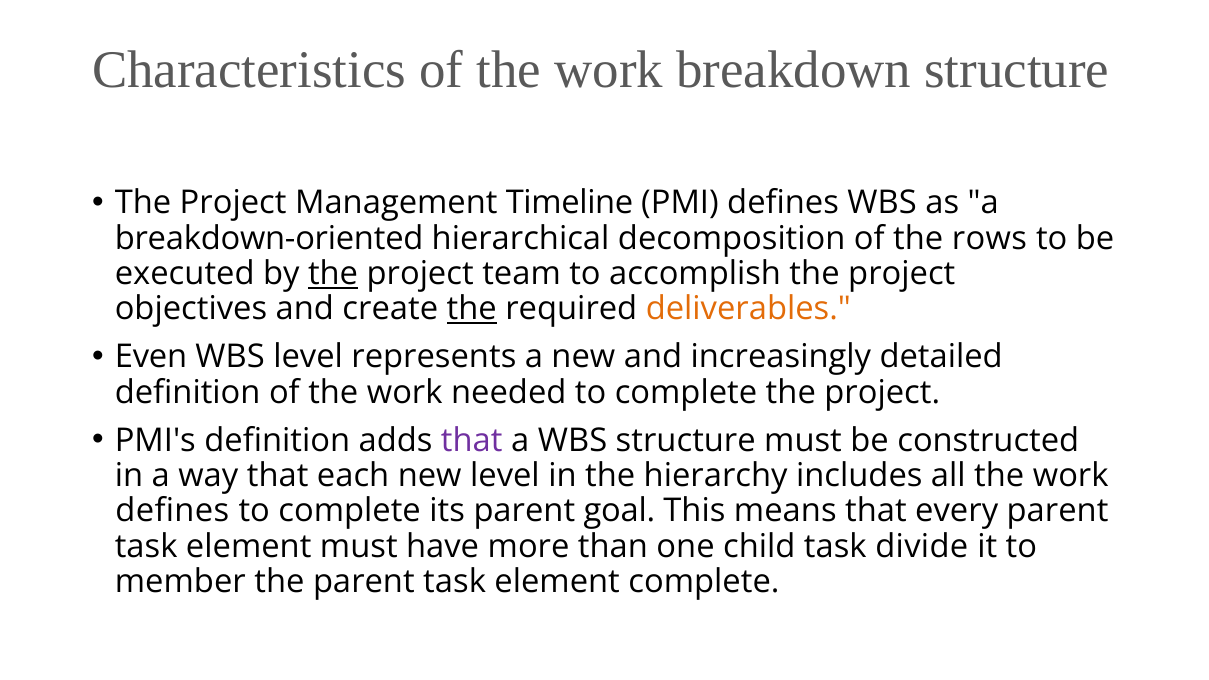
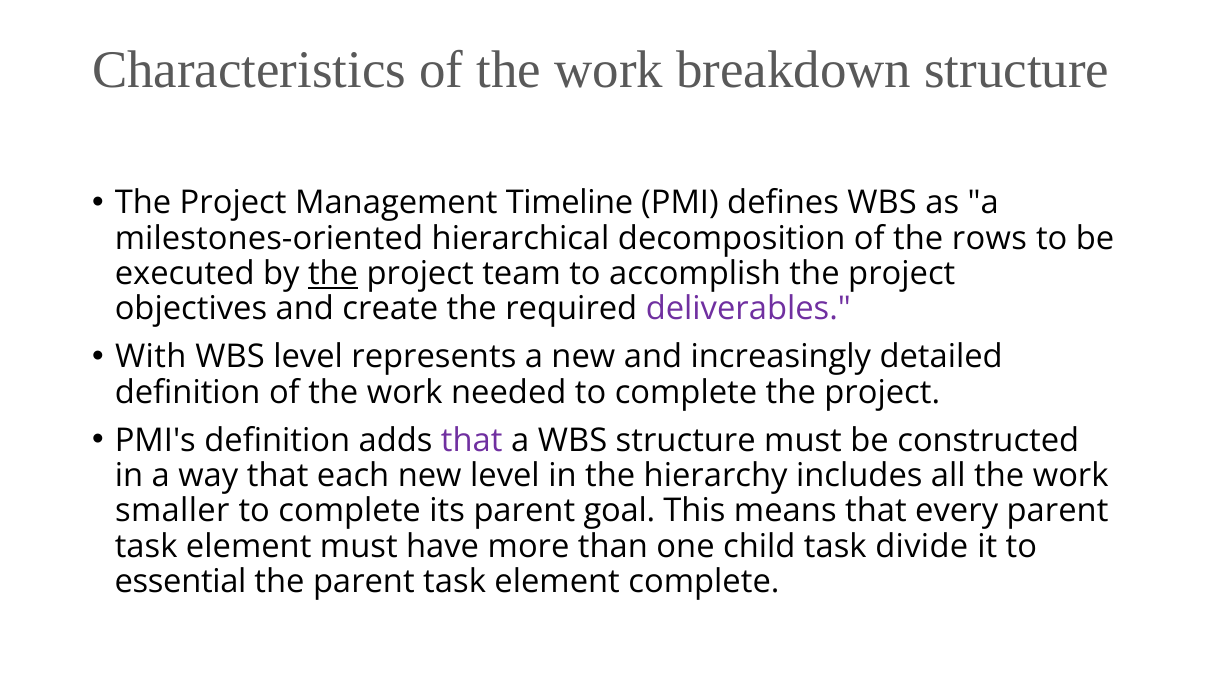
breakdown-oriented: breakdown-oriented -> milestones-oriented
the at (472, 309) underline: present -> none
deliverables colour: orange -> purple
Even: Even -> With
defines at (172, 511): defines -> smaller
member: member -> essential
